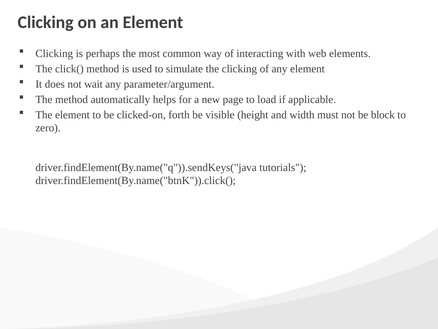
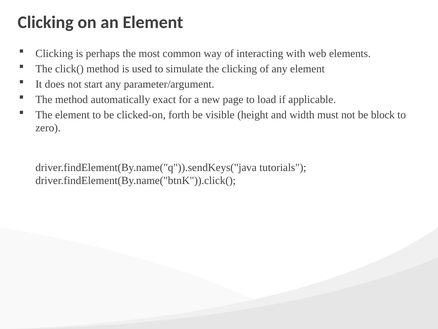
wait: wait -> start
helps: helps -> exact
